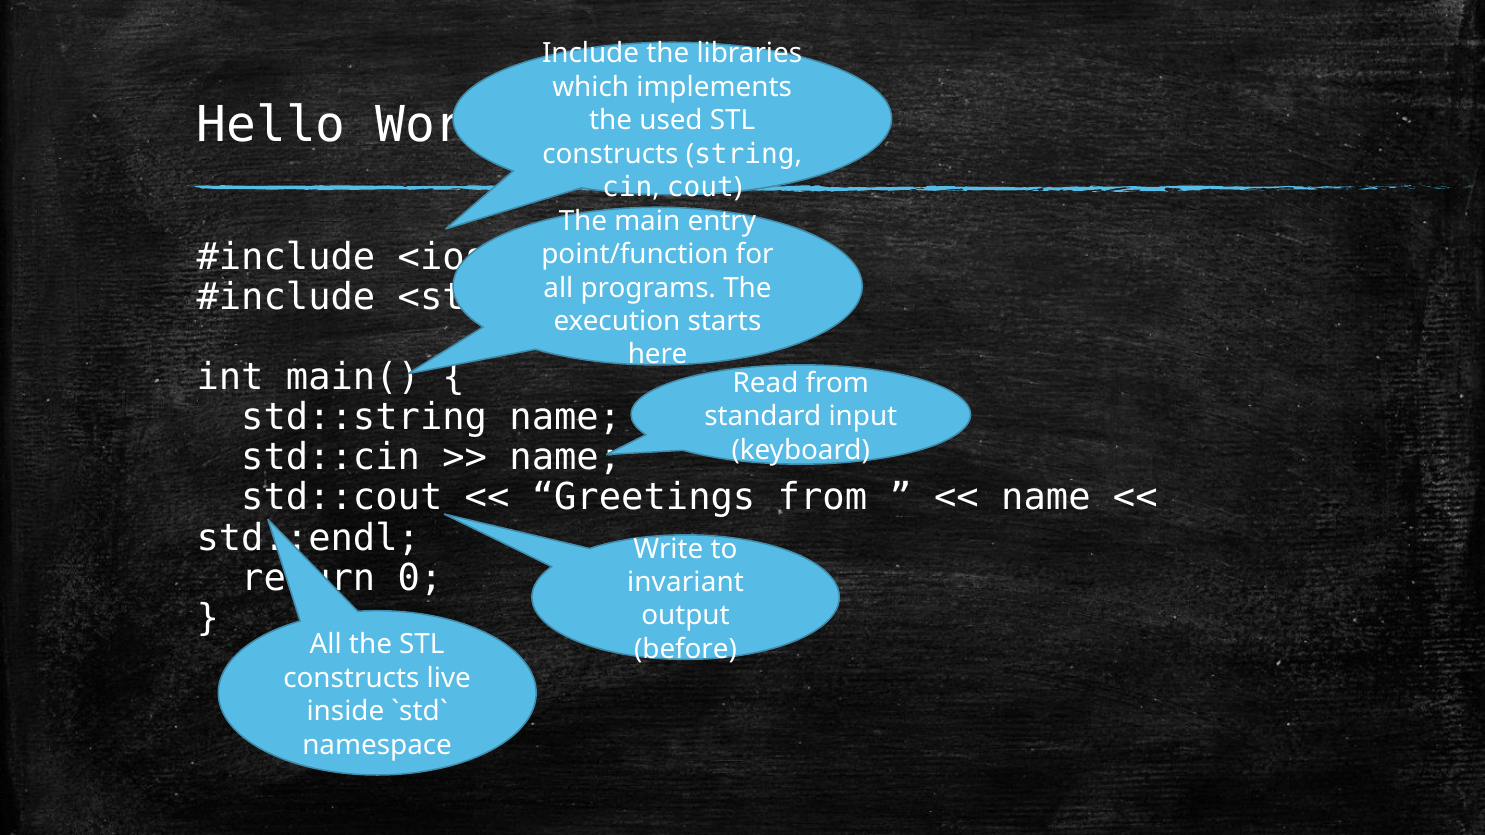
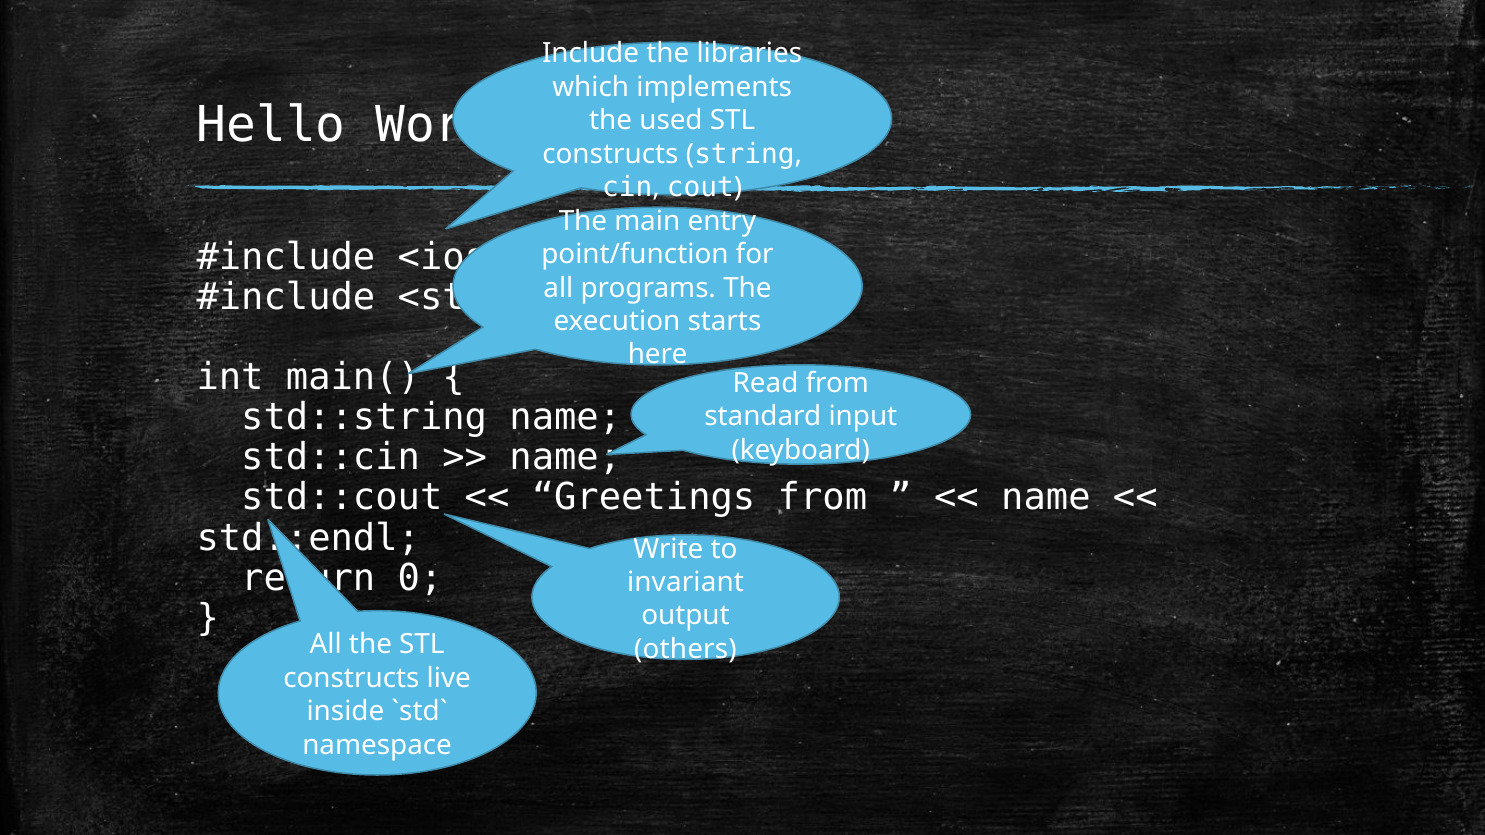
before: before -> others
